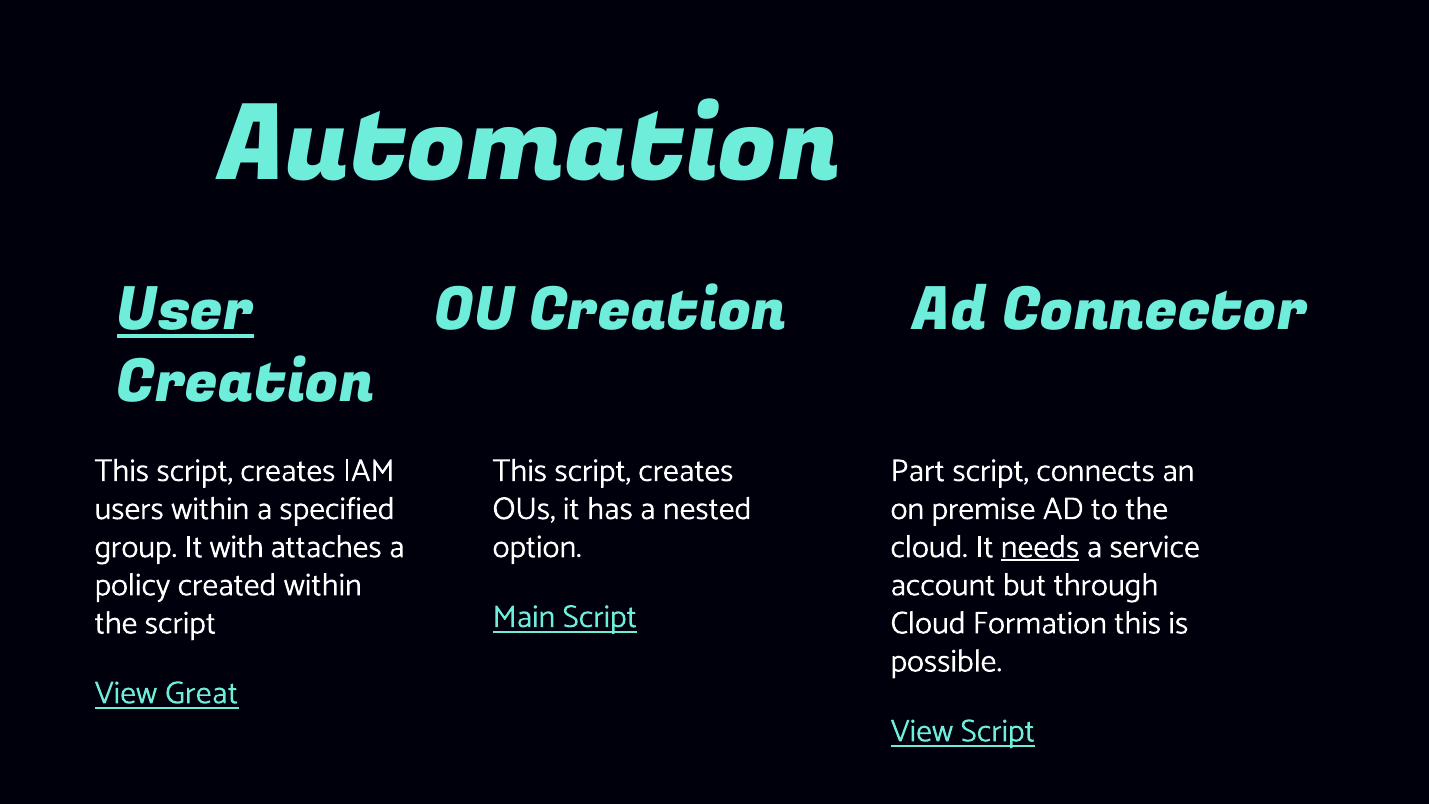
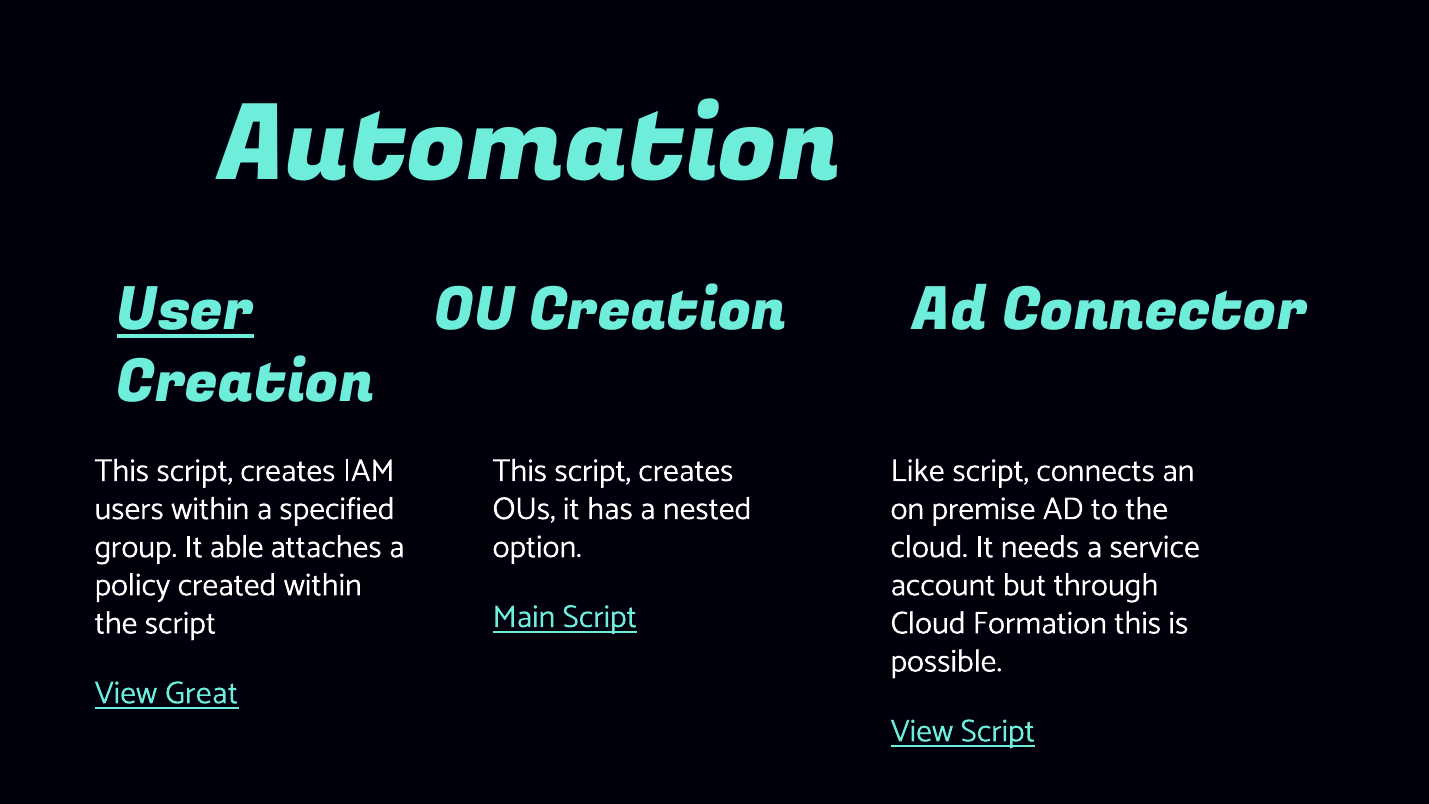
Part: Part -> Like
with: with -> able
needs underline: present -> none
